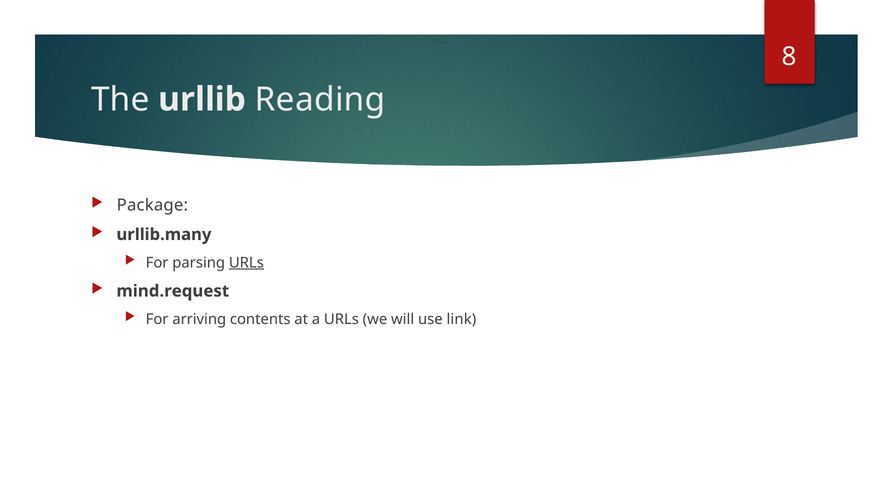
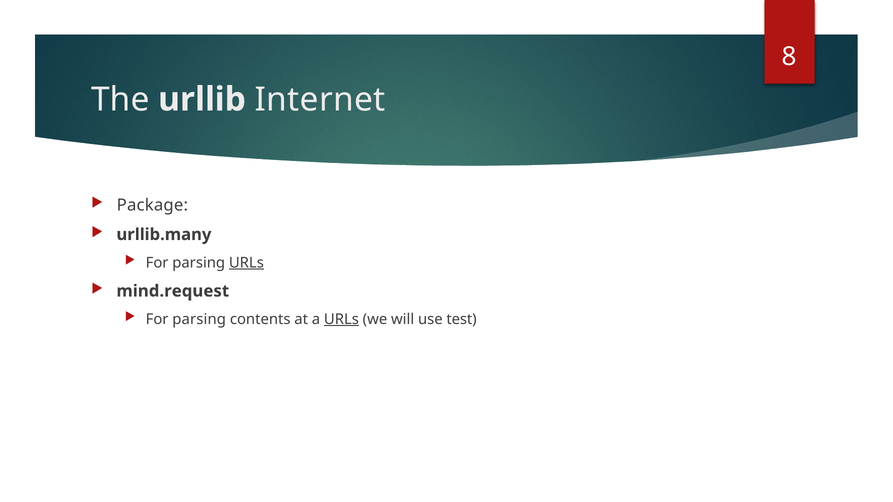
Reading: Reading -> Internet
arriving at (199, 319): arriving -> parsing
URLs at (341, 319) underline: none -> present
link: link -> test
